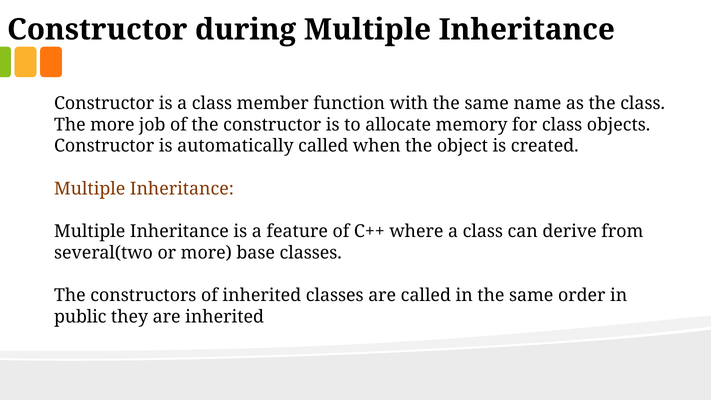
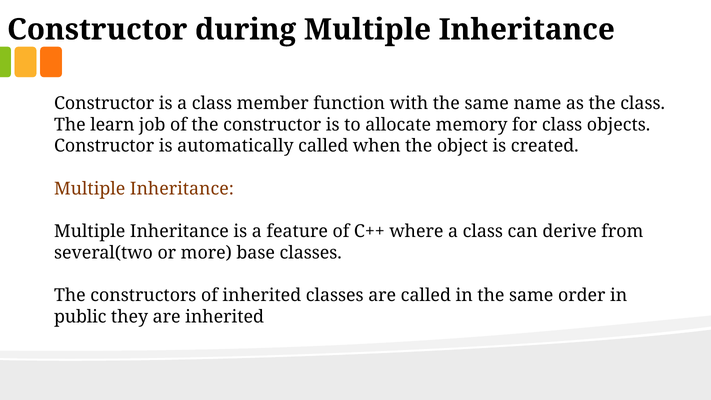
The more: more -> learn
